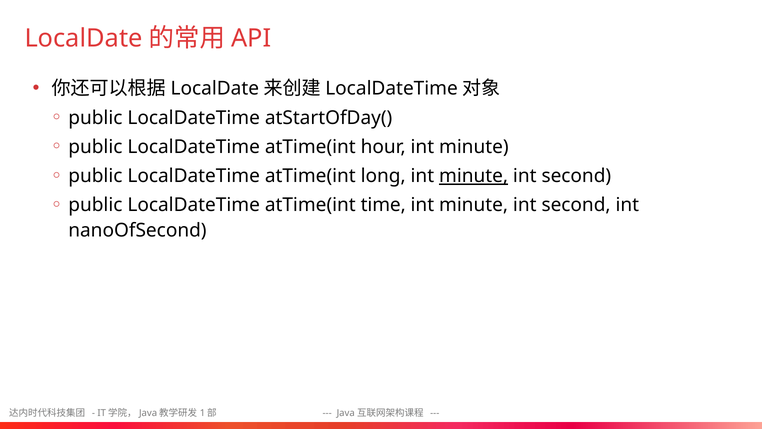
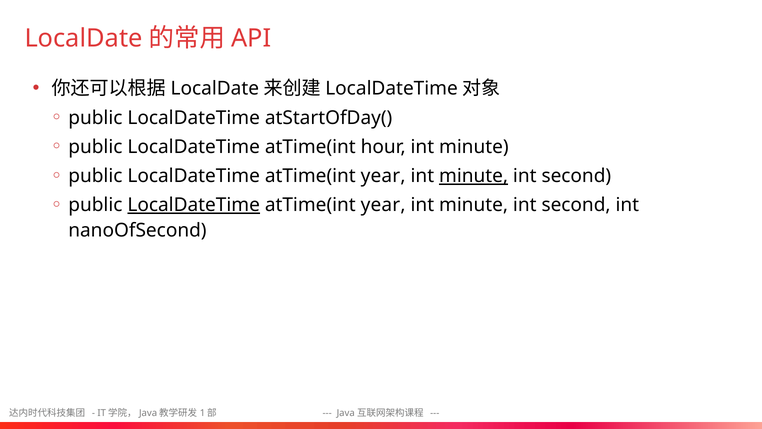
long at (383, 176): long -> year
LocalDateTime at (194, 205) underline: none -> present
time at (383, 205): time -> year
